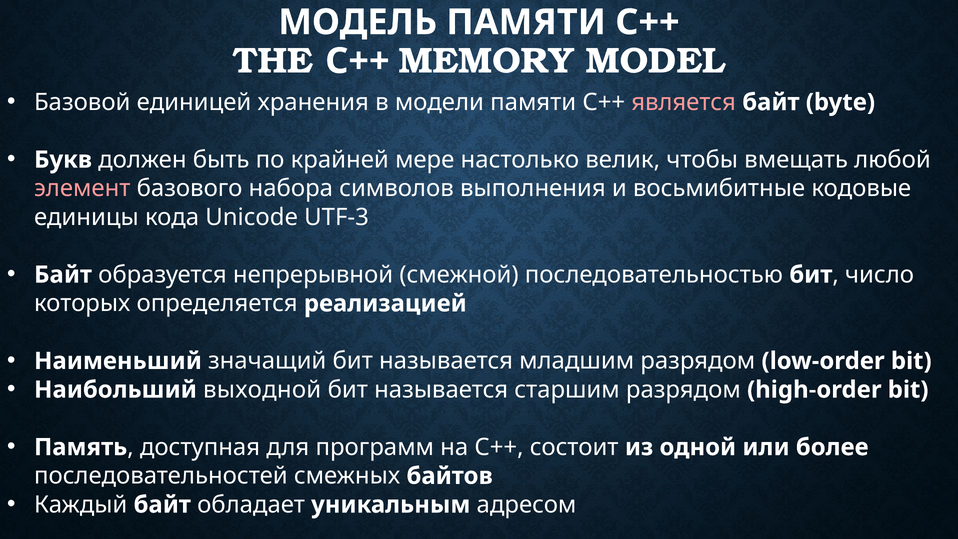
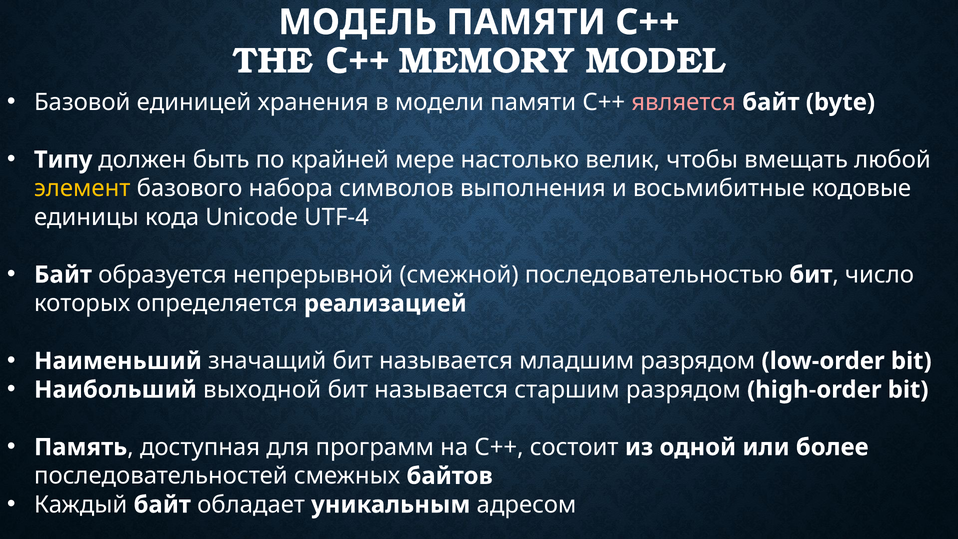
Букв: Букв -> Типу
элемент colour: pink -> yellow
UTF-3: UTF-3 -> UTF-4
